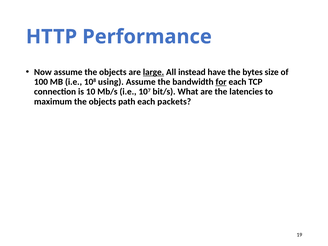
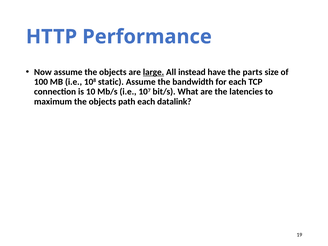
bytes: bytes -> parts
using: using -> static
for underline: present -> none
packets: packets -> datalink
